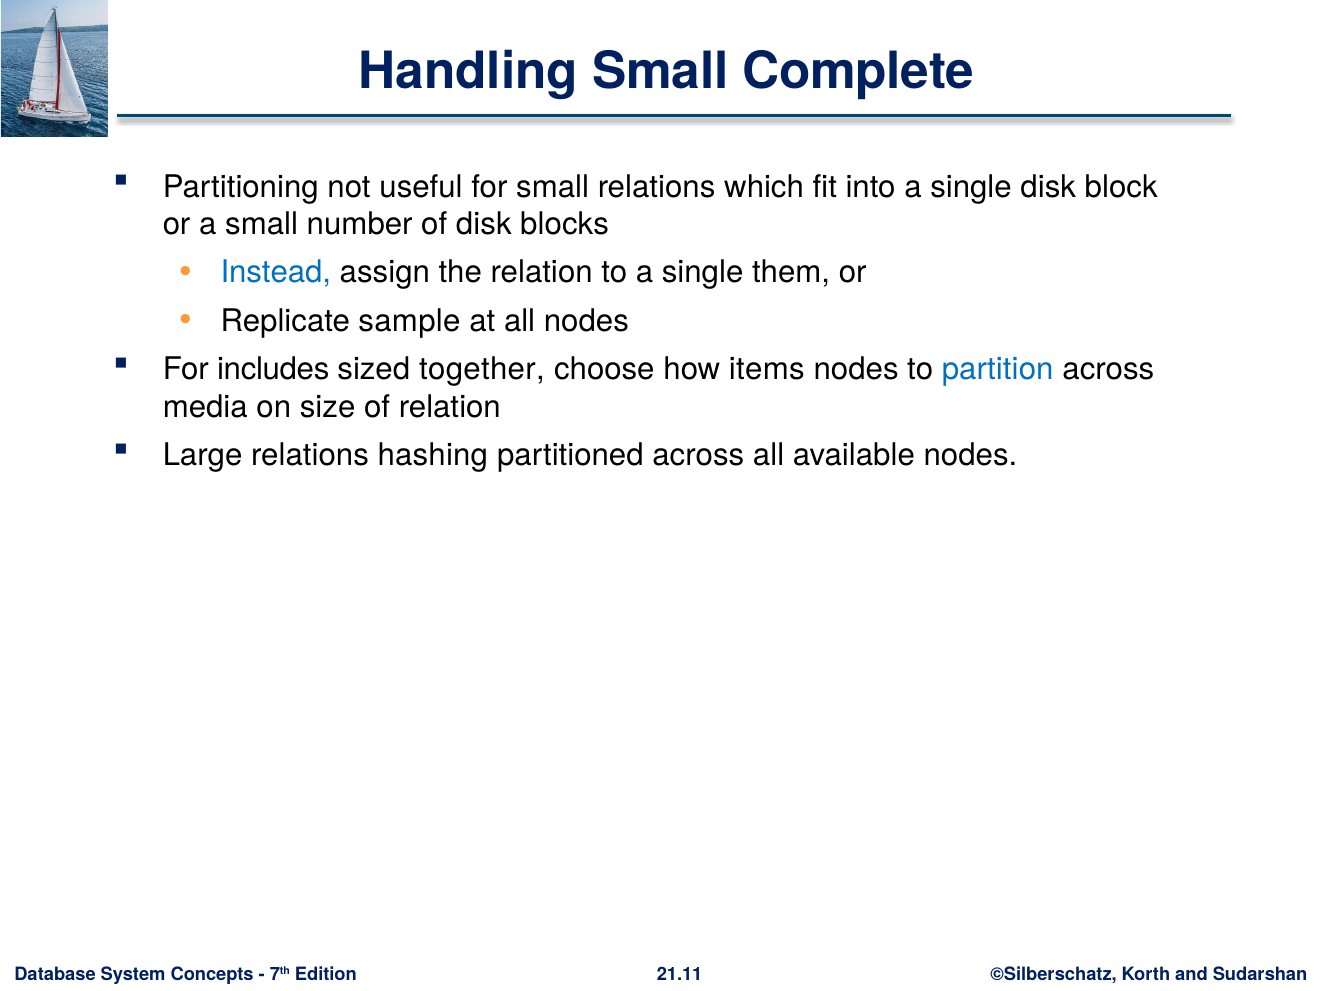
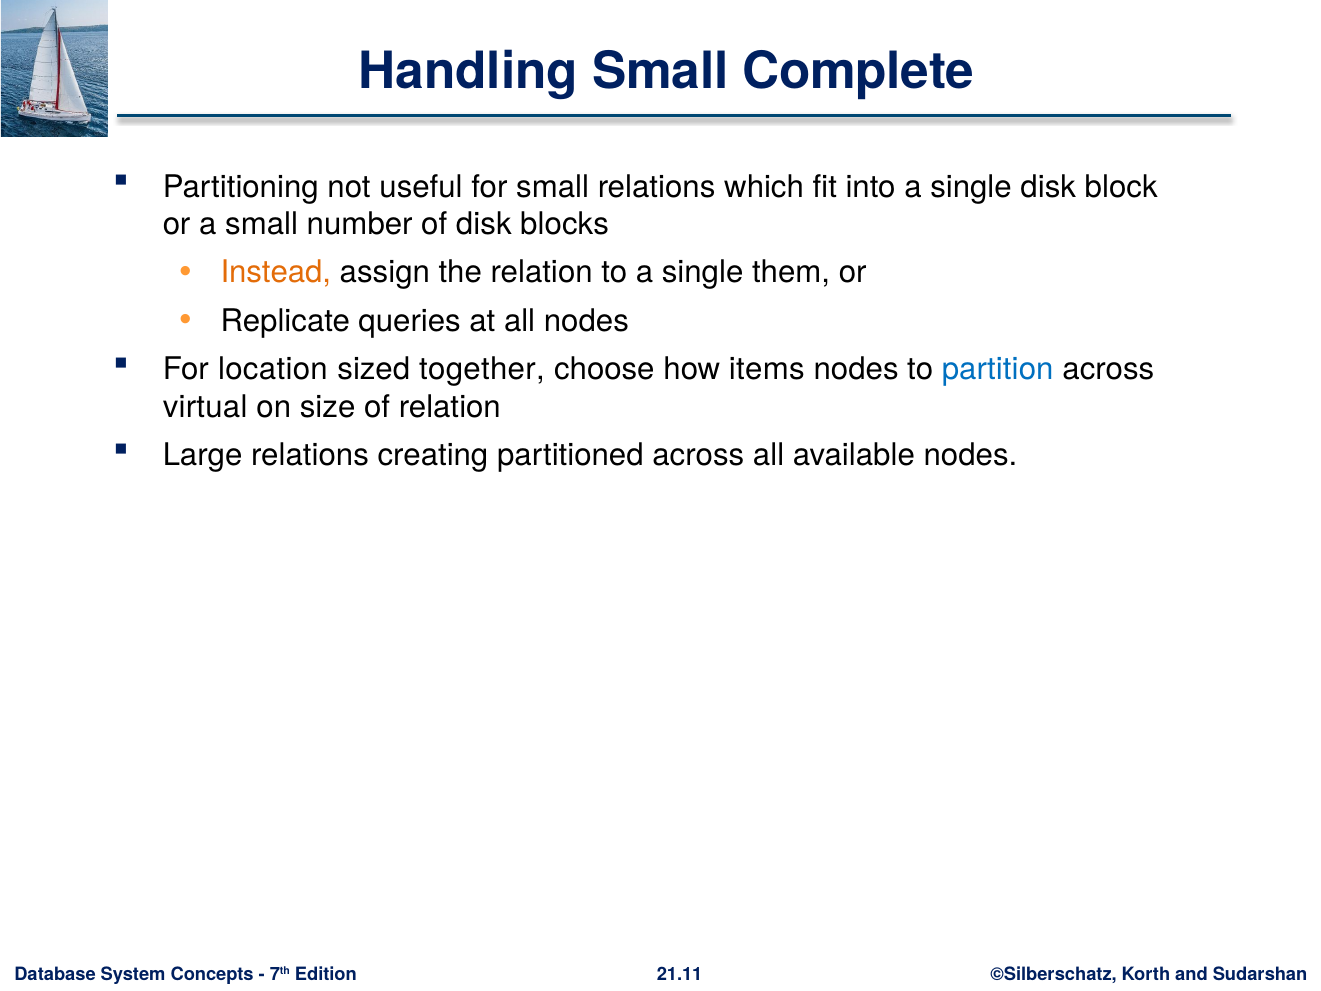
Instead colour: blue -> orange
sample: sample -> queries
includes: includes -> location
media: media -> virtual
hashing: hashing -> creating
